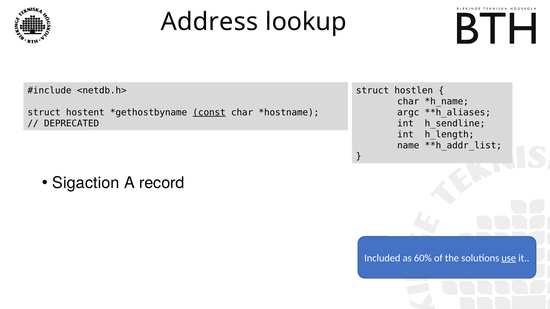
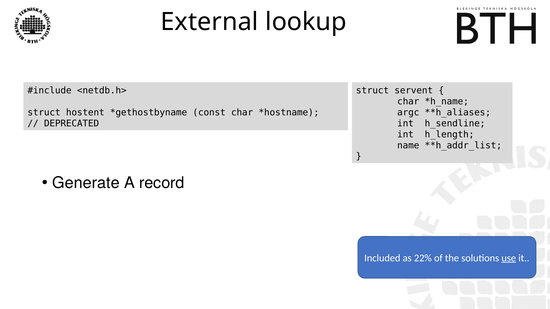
Address: Address -> External
hostlen: hostlen -> servent
const underline: present -> none
Sigaction: Sigaction -> Generate
60%: 60% -> 22%
